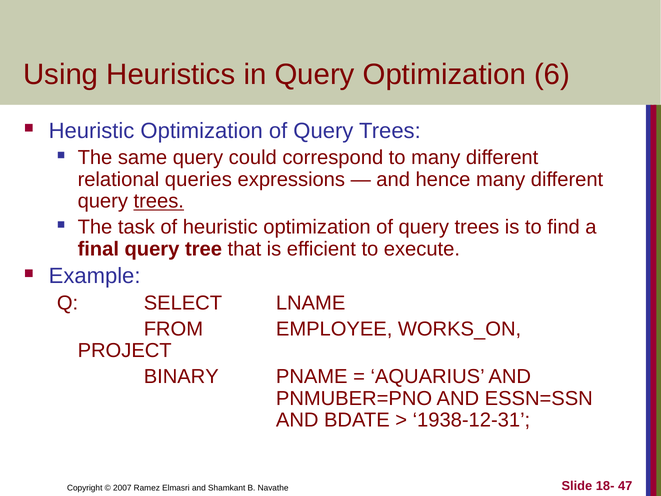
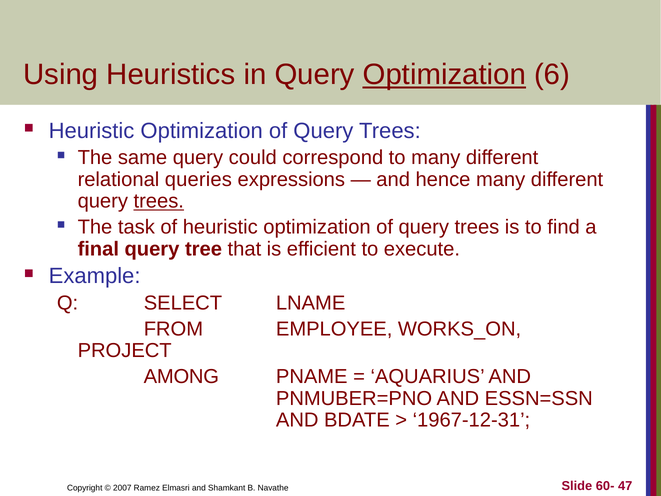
Optimization at (444, 75) underline: none -> present
BINARY: BINARY -> AMONG
1938-12-31: 1938-12-31 -> 1967-12-31
18-: 18- -> 60-
